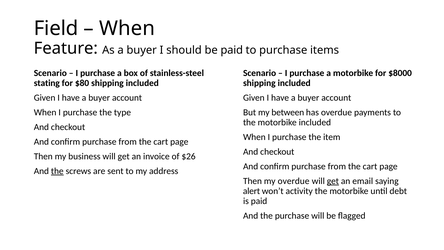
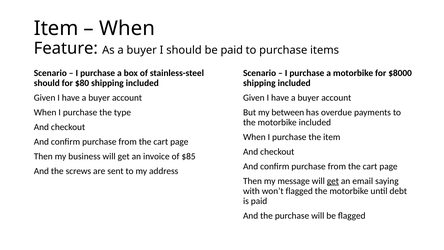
Field at (56, 28): Field -> Item
stating at (47, 83): stating -> should
$26: $26 -> $85
the at (57, 171) underline: present -> none
my overdue: overdue -> message
alert: alert -> with
won’t activity: activity -> flagged
